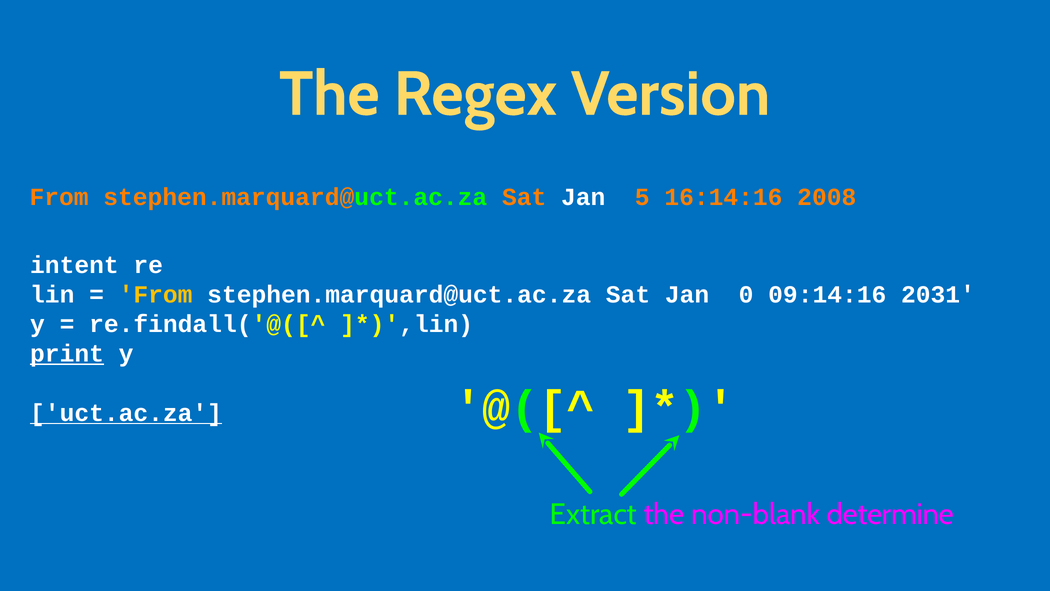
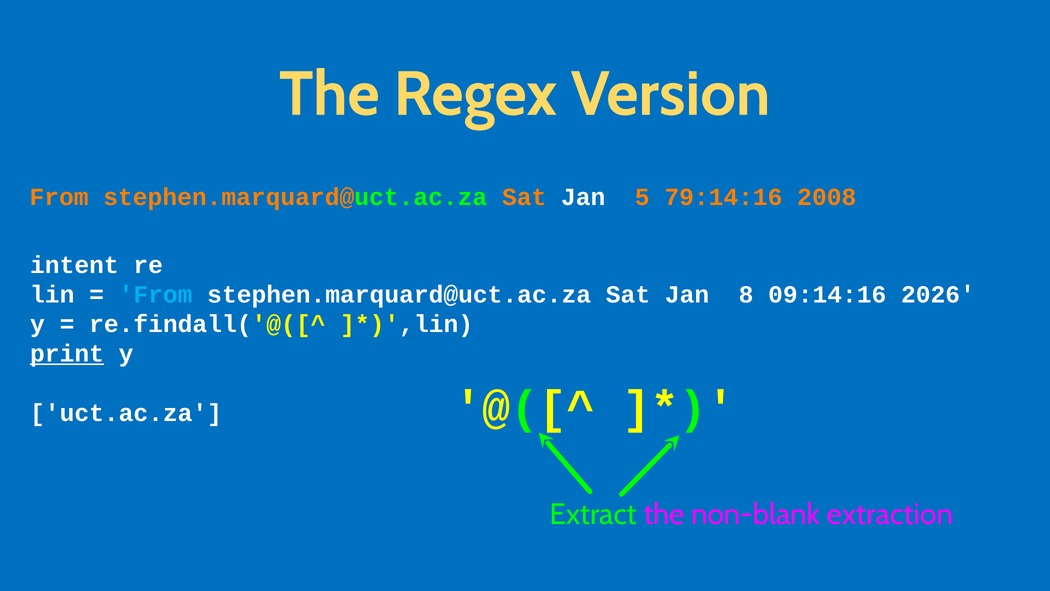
16:14:16: 16:14:16 -> 79:14:16
From at (156, 295) colour: yellow -> light blue
0: 0 -> 8
2031: 2031 -> 2026
uct.ac.za underline: present -> none
determine: determine -> extraction
